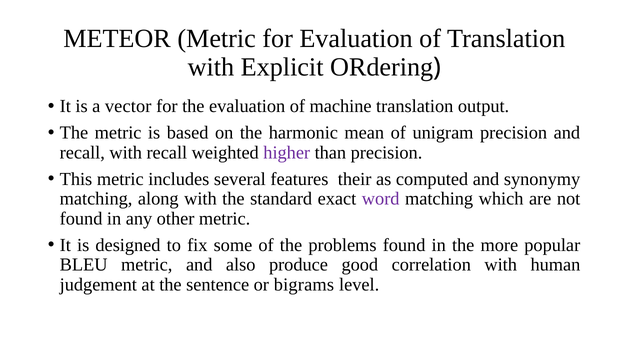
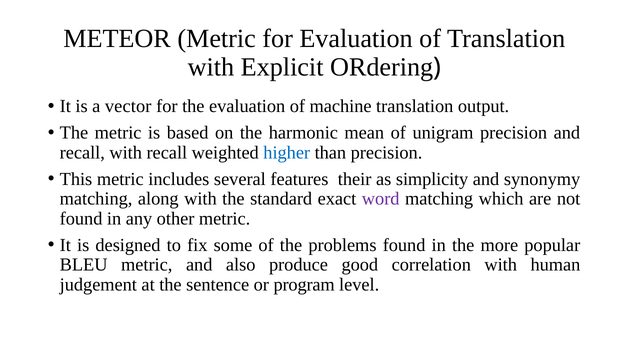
higher colour: purple -> blue
computed: computed -> simplicity
bigrams: bigrams -> program
